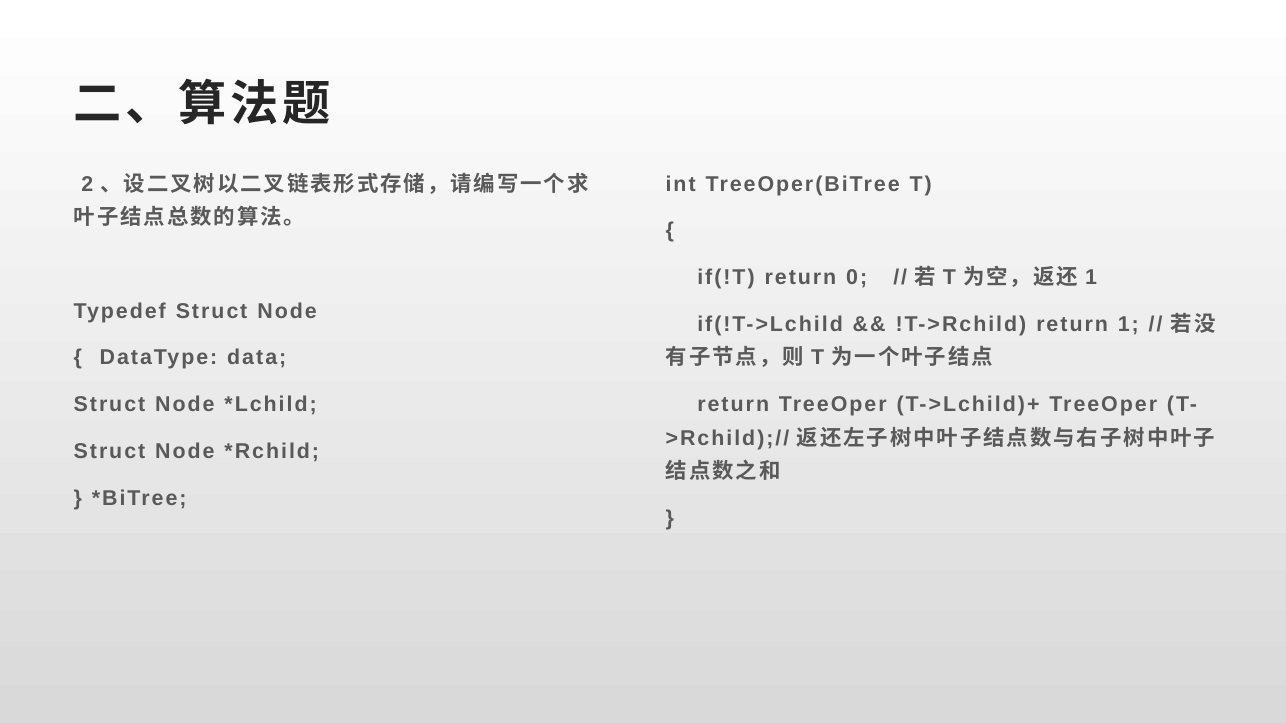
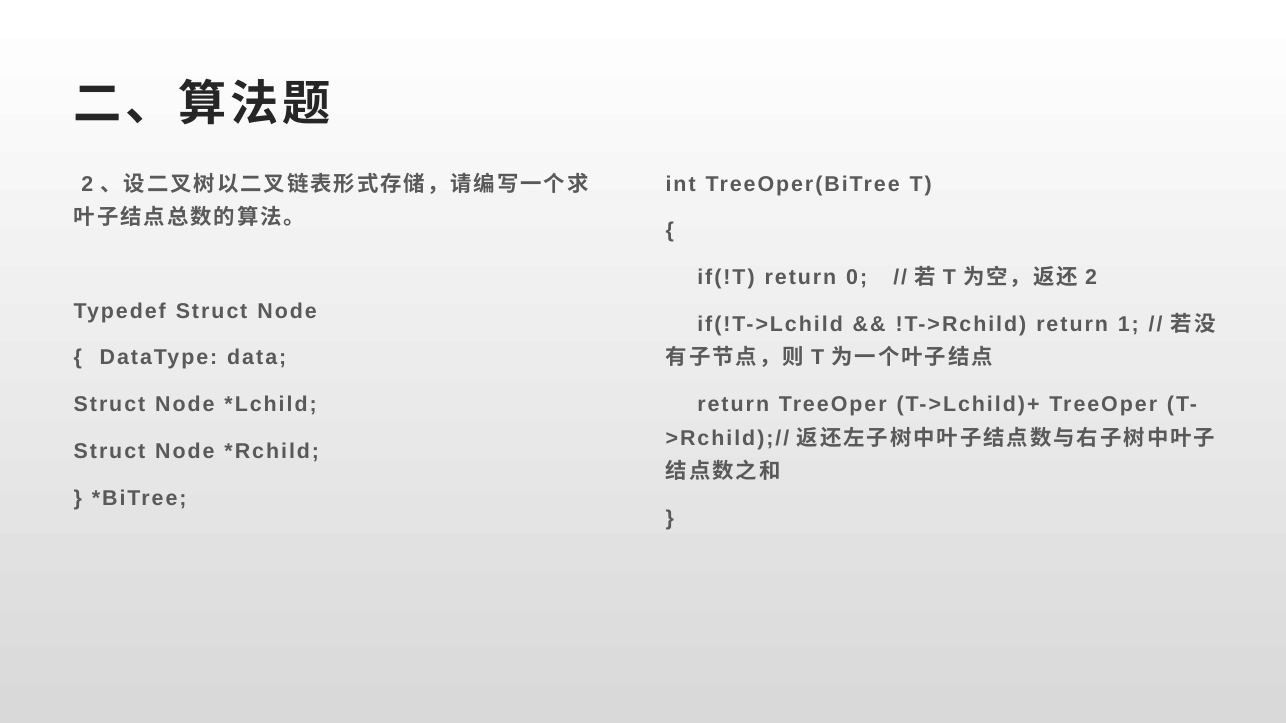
1 at (1091, 278): 1 -> 2
